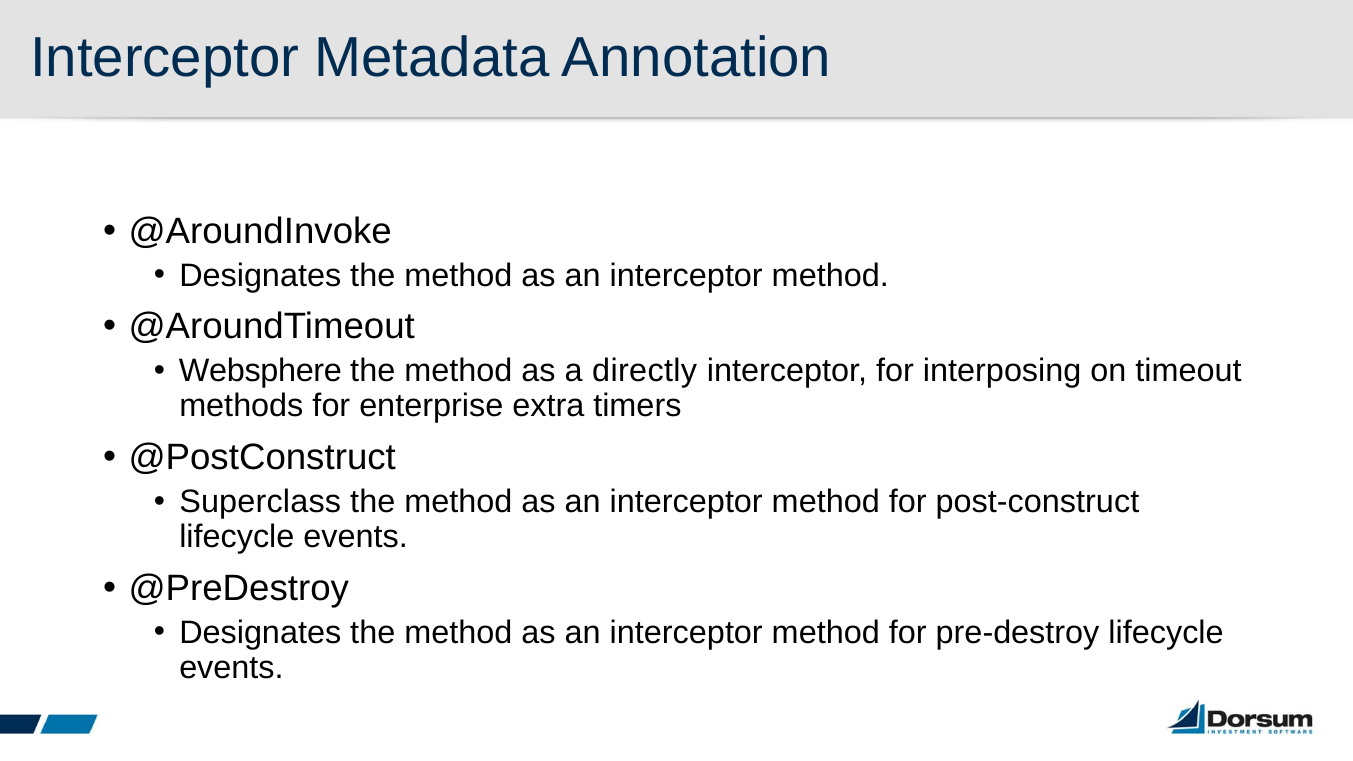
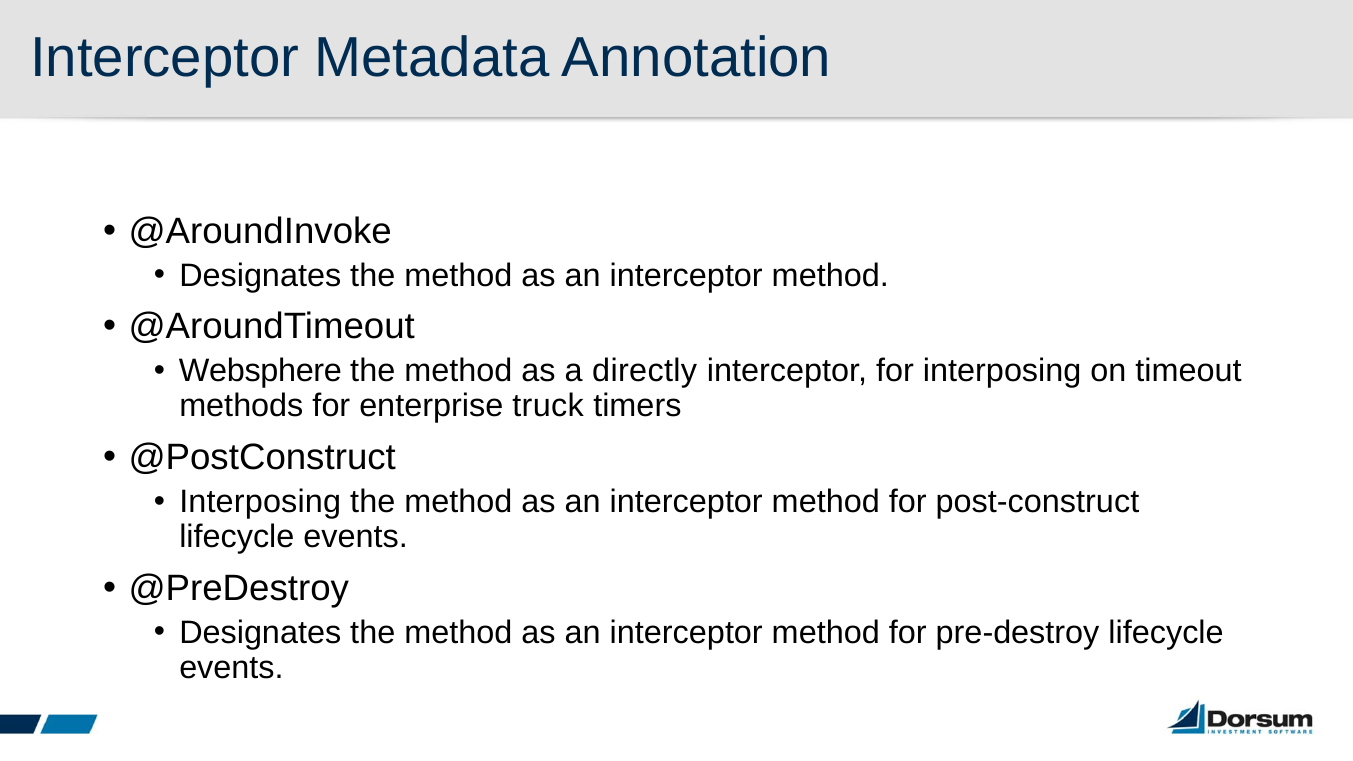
extra: extra -> truck
Superclass at (260, 502): Superclass -> Interposing
